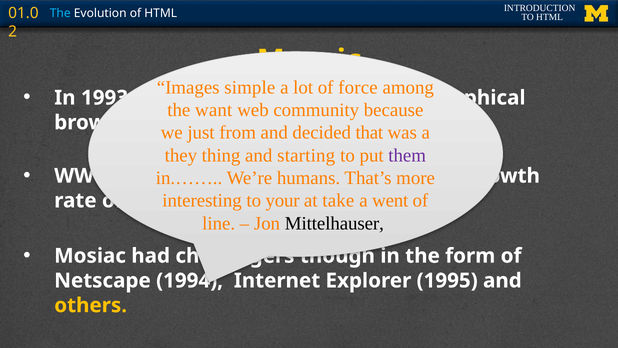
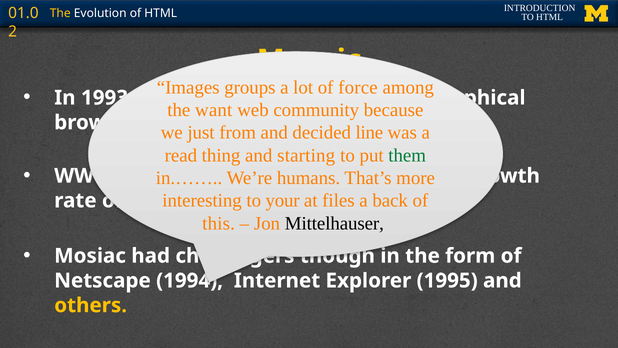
The at (60, 13) colour: light blue -> yellow
simple: simple -> groups
that: that -> line
they: they -> read
them colour: purple -> green
take: take -> files
went: went -> back
line: line -> this
